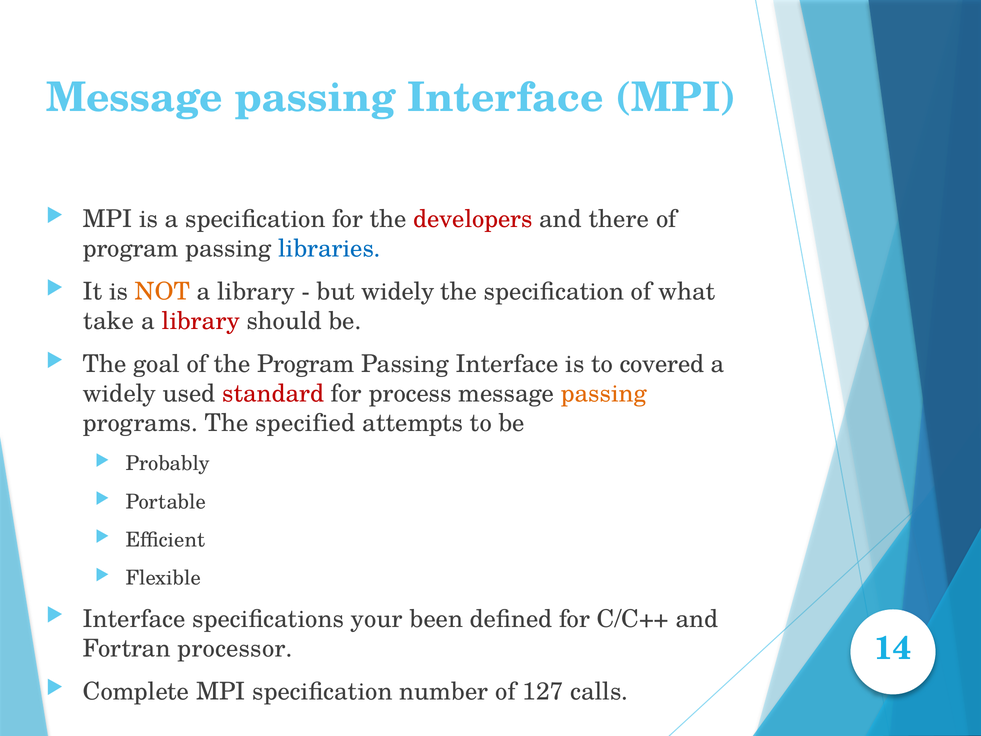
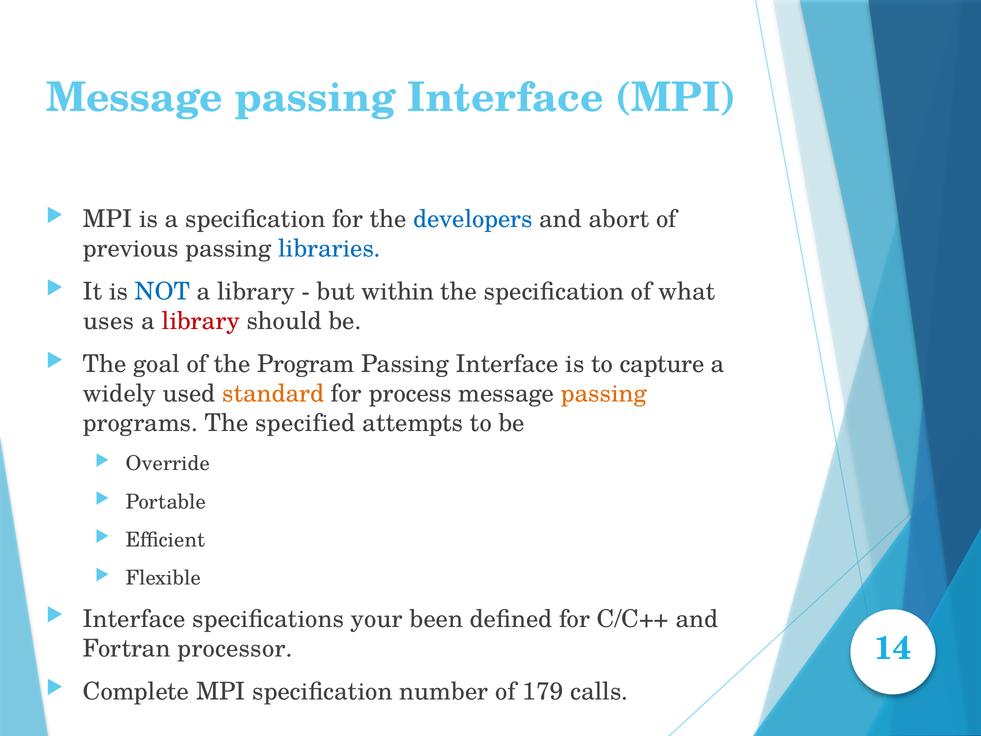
developers colour: red -> blue
there: there -> abort
program at (131, 249): program -> previous
NOT colour: orange -> blue
but widely: widely -> within
take: take -> uses
covered: covered -> capture
standard colour: red -> orange
Probably: Probably -> Override
127: 127 -> 179
